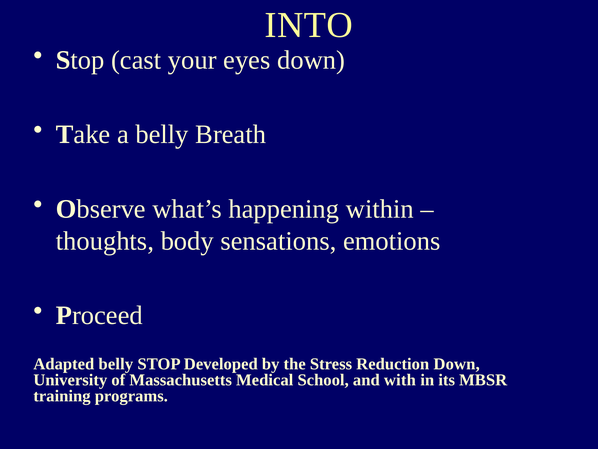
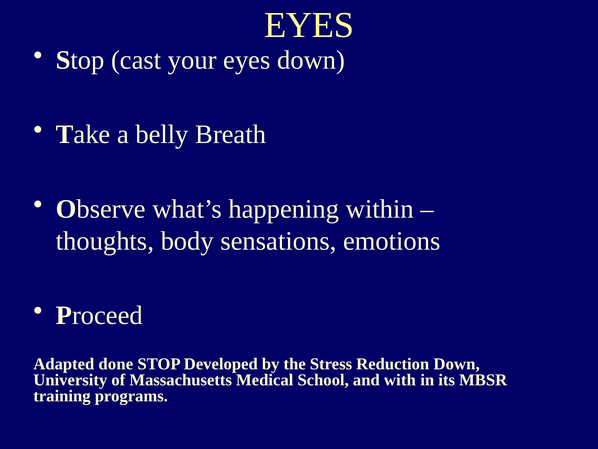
INTO at (309, 25): INTO -> EYES
Adapted belly: belly -> done
